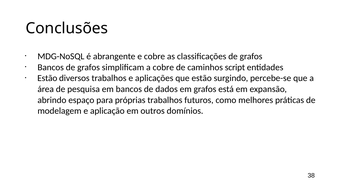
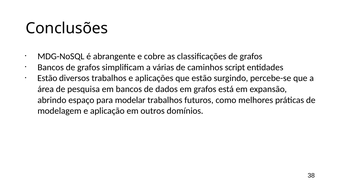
a cobre: cobre -> várias
próprias: próprias -> modelar
